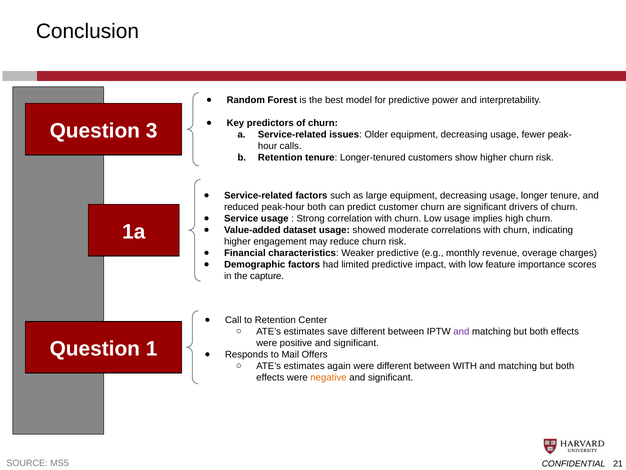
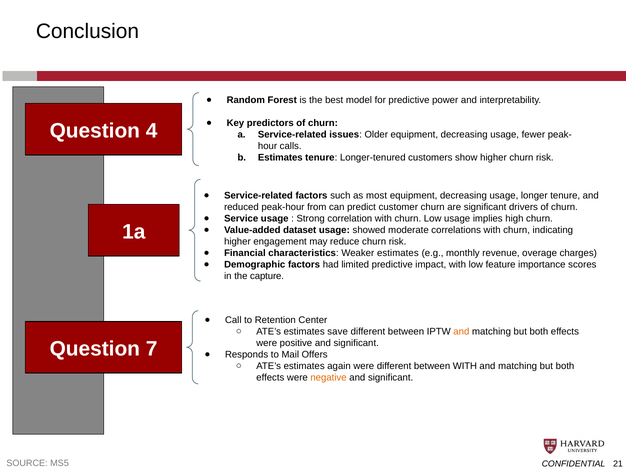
3: 3 -> 4
Retention at (280, 157): Retention -> Estimates
large: large -> most
peak-hour both: both -> from
Weaker predictive: predictive -> estimates
and at (461, 331) colour: purple -> orange
1: 1 -> 7
